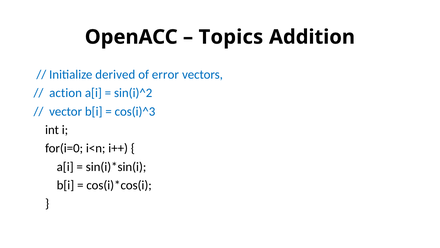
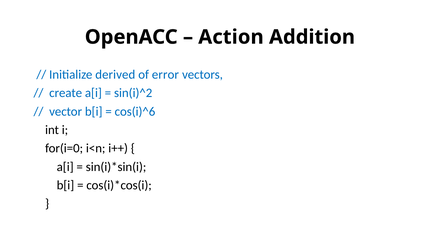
Topics: Topics -> Action
action: action -> create
cos(i)^3: cos(i)^3 -> cos(i)^6
